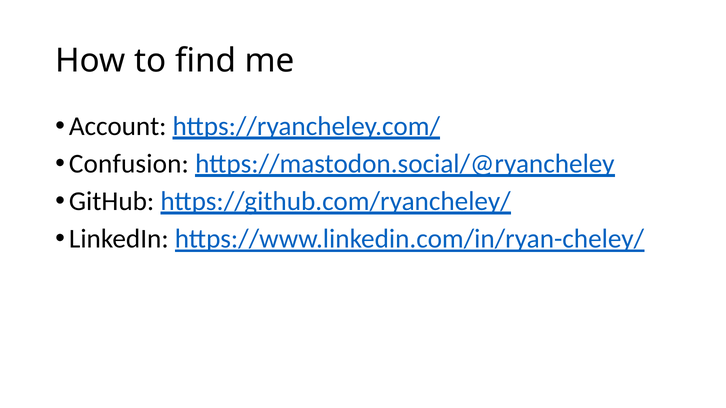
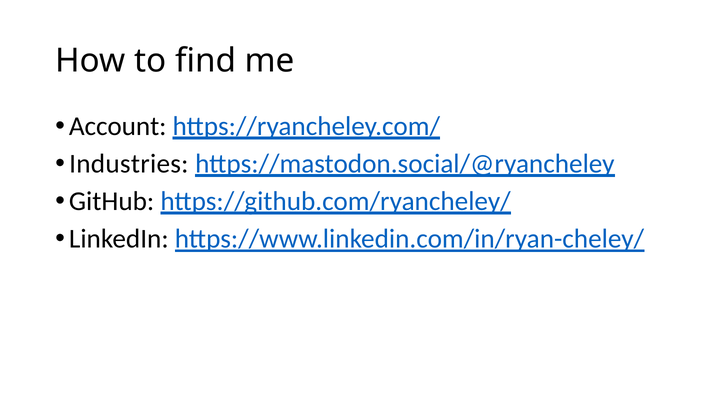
Confusion: Confusion -> Industries
